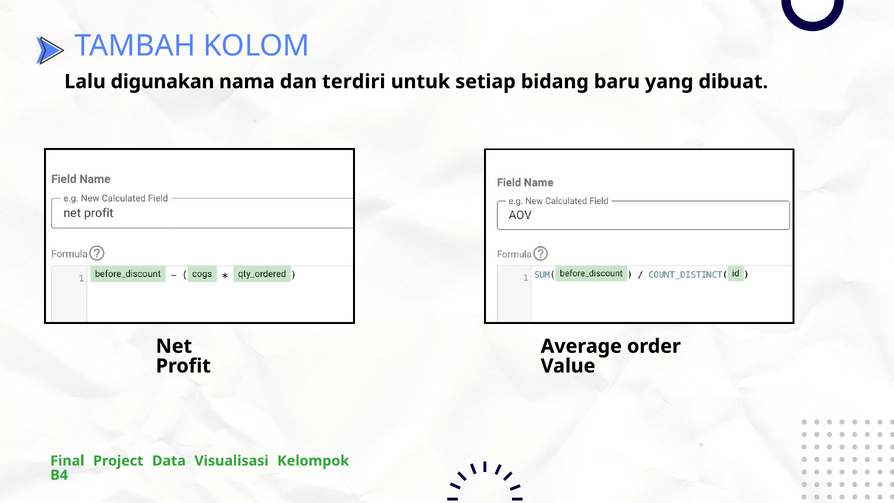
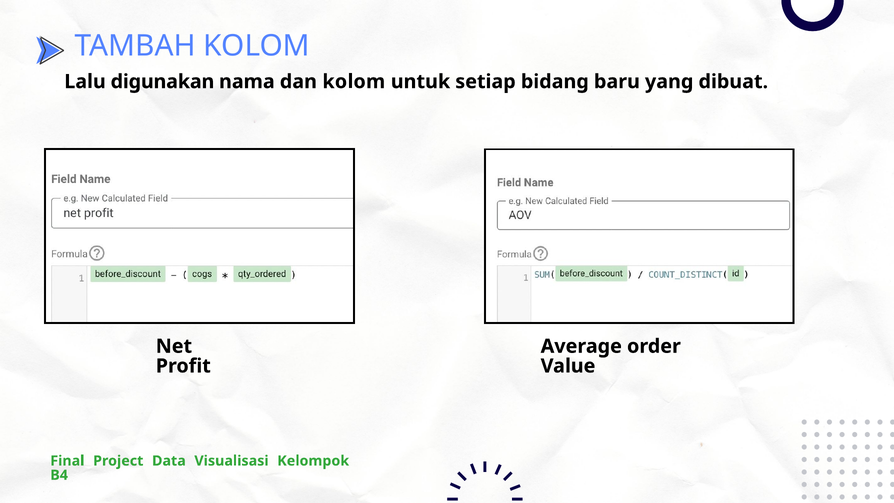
dan terdiri: terdiri -> kolom
